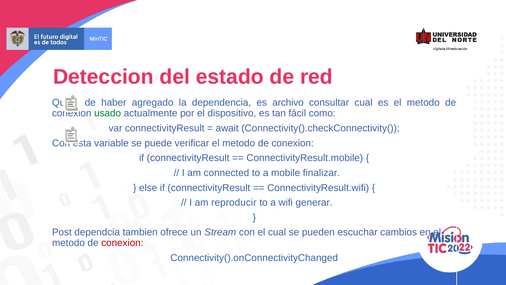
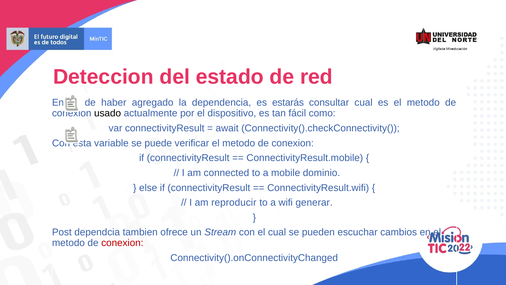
Query: Query -> Enviar
archivo: archivo -> estarás
usado colour: green -> black
finalizar: finalizar -> dominio
